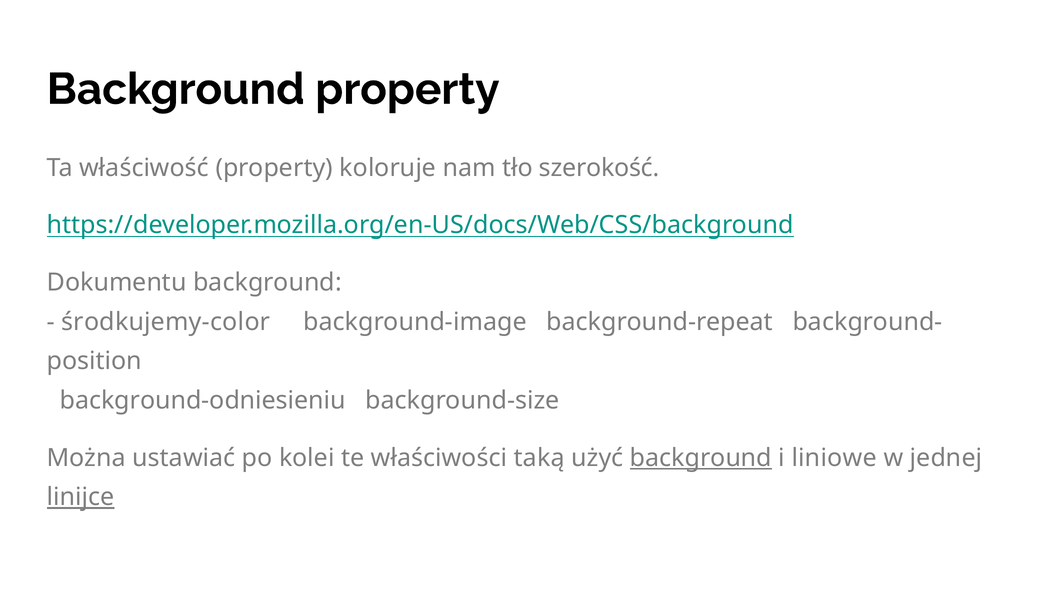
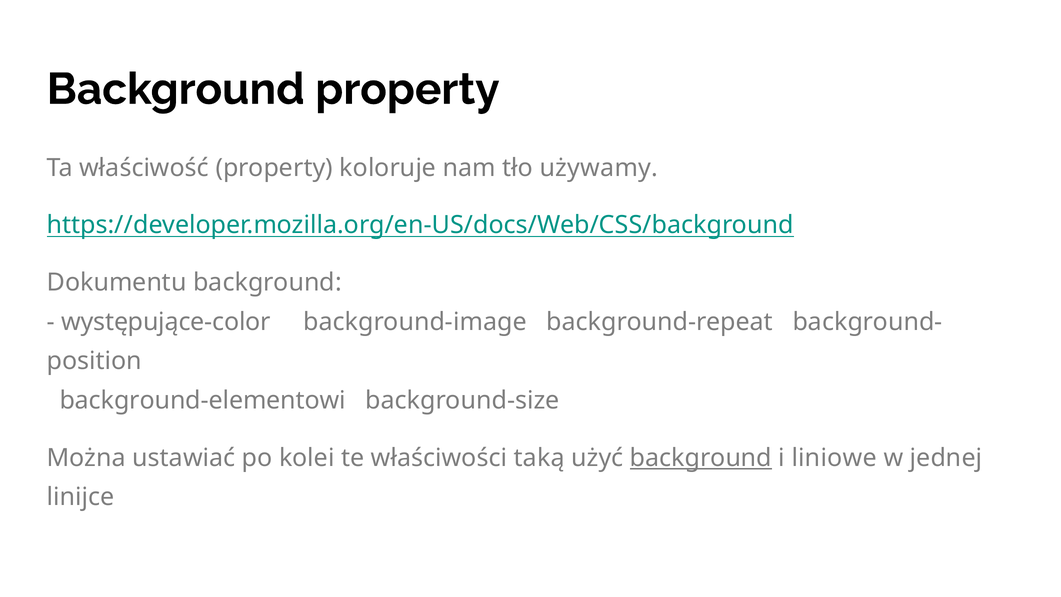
szerokość: szerokość -> używamy
środkujemy-color: środkujemy-color -> występujące-color
background-odniesieniu: background-odniesieniu -> background-elementowi
linijce underline: present -> none
